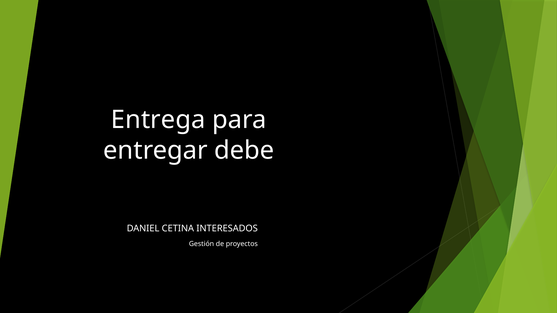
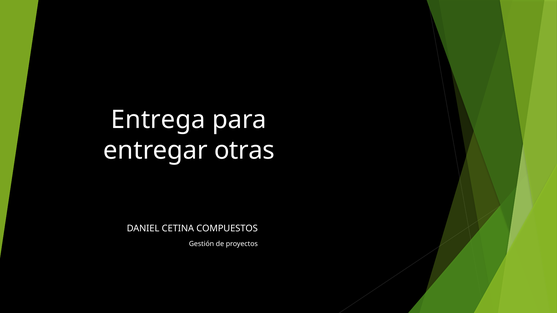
debe: debe -> otras
INTERESADOS: INTERESADOS -> COMPUESTOS
